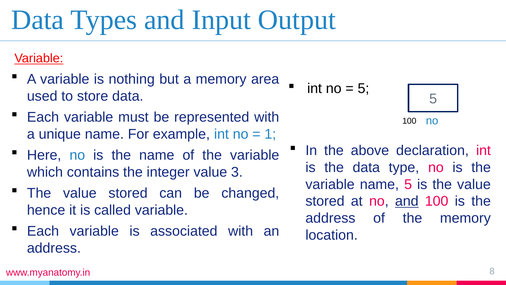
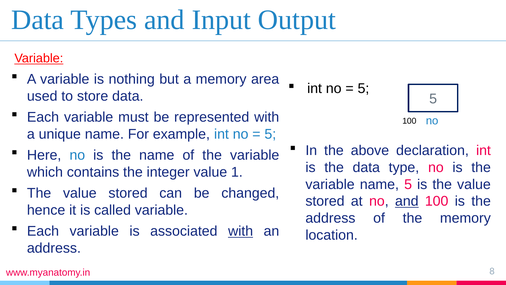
1 at (270, 134): 1 -> 5
3: 3 -> 1
with at (241, 231) underline: none -> present
